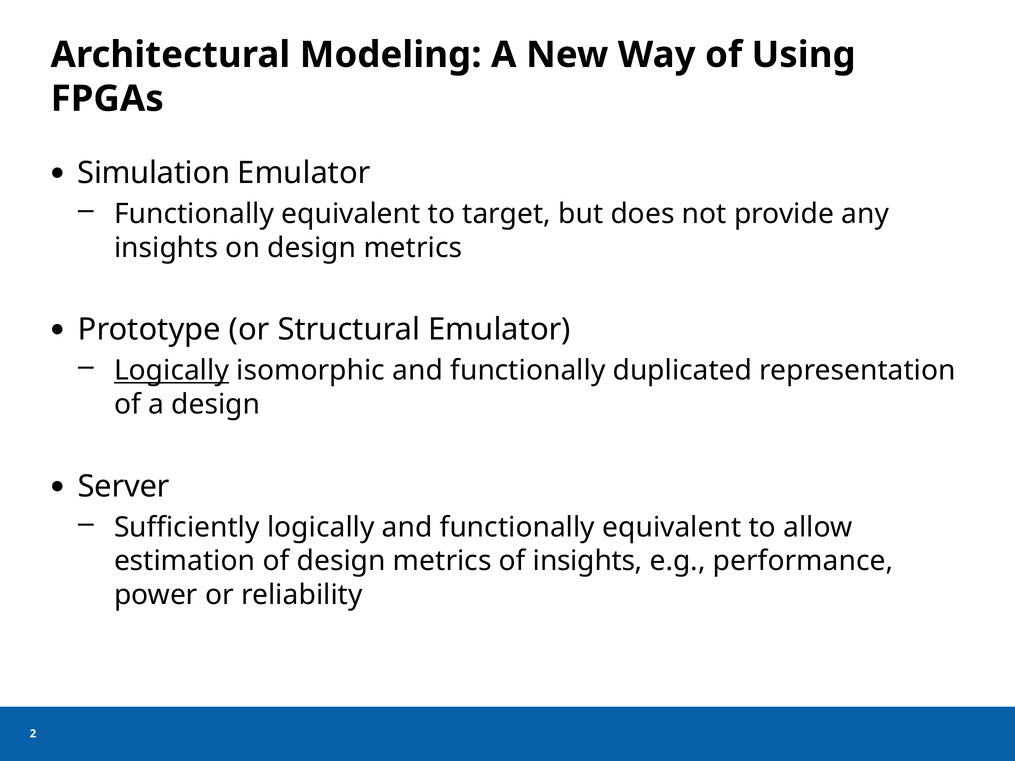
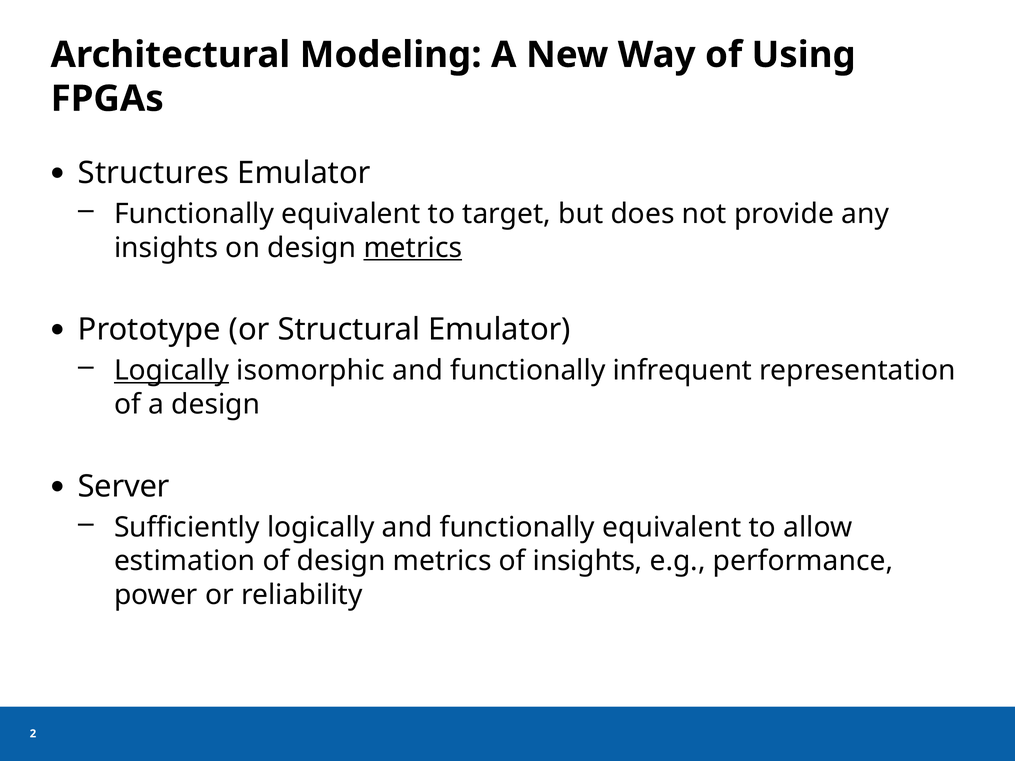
Simulation: Simulation -> Structures
metrics at (413, 248) underline: none -> present
duplicated: duplicated -> infrequent
